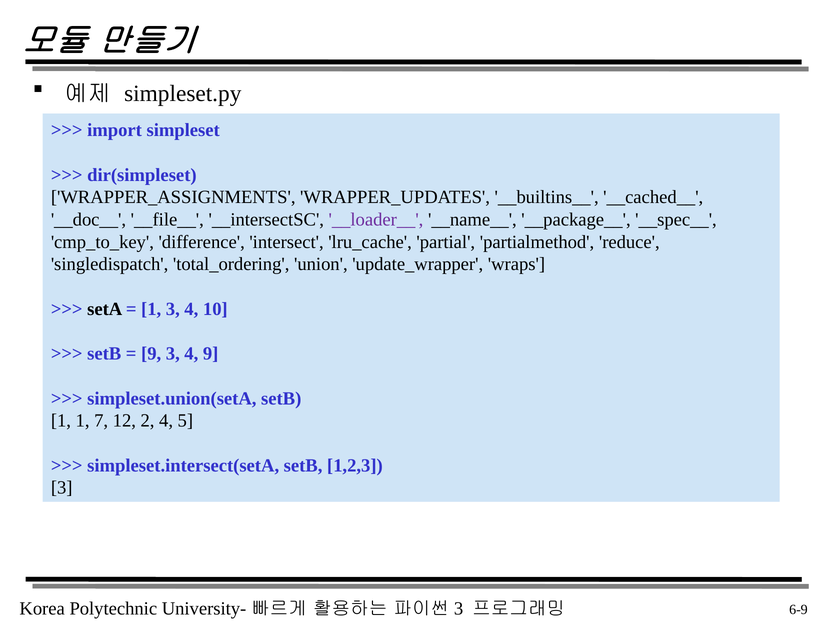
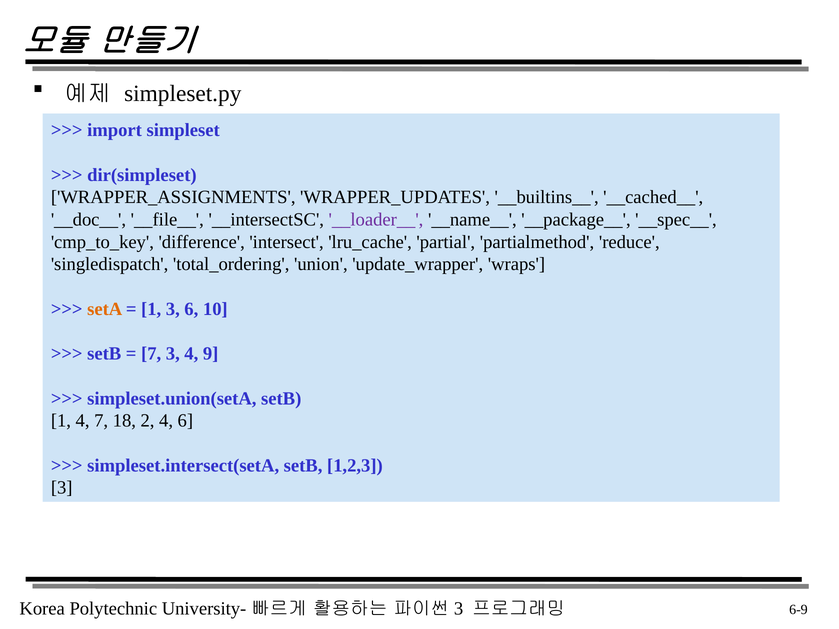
setA colour: black -> orange
1 3 4: 4 -> 6
9 at (151, 354): 9 -> 7
1 1: 1 -> 4
12: 12 -> 18
4 5: 5 -> 6
